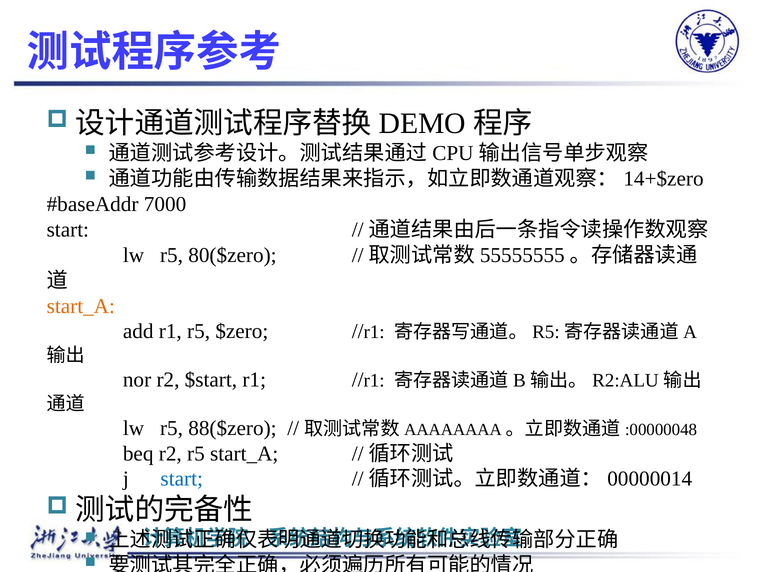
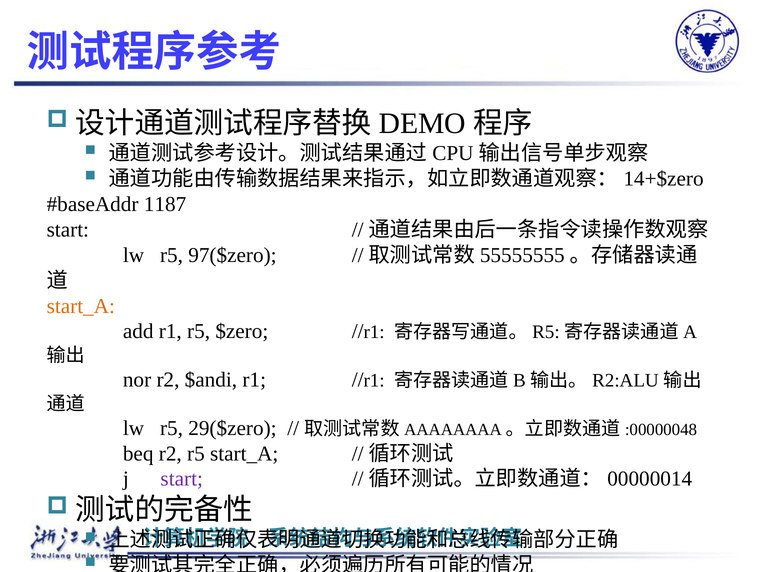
7000: 7000 -> 1187
80($zero: 80($zero -> 97($zero
$start: $start -> $andi
88($zero: 88($zero -> 29($zero
start at (182, 479) colour: blue -> purple
